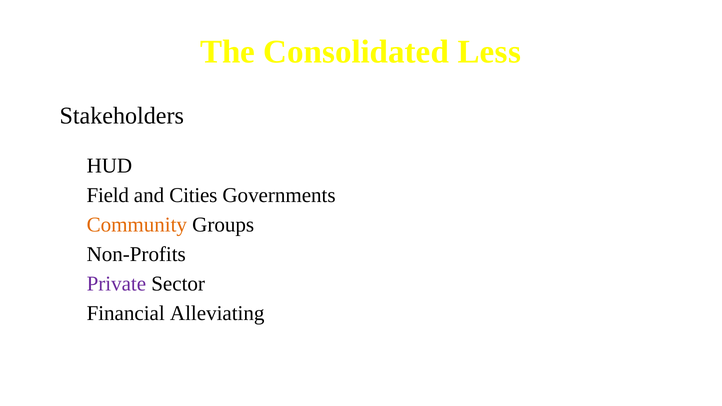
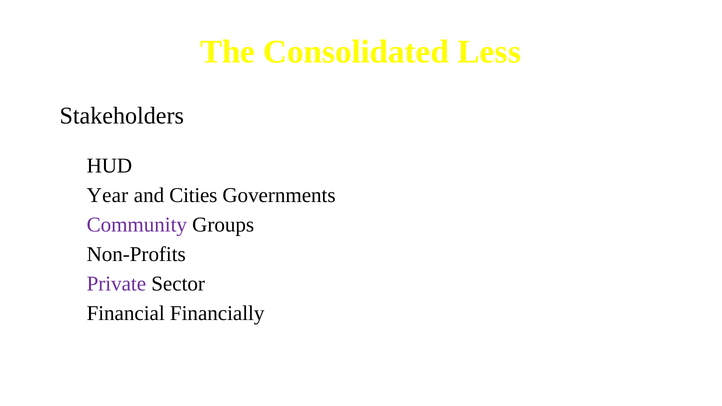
Field: Field -> Year
Community colour: orange -> purple
Alleviating: Alleviating -> Financially
